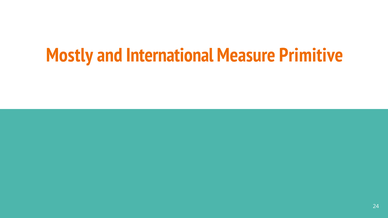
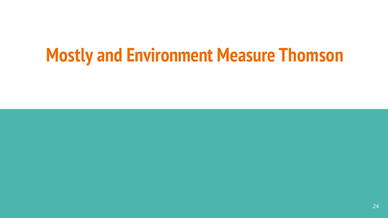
International: International -> Environment
Primitive: Primitive -> Thomson
